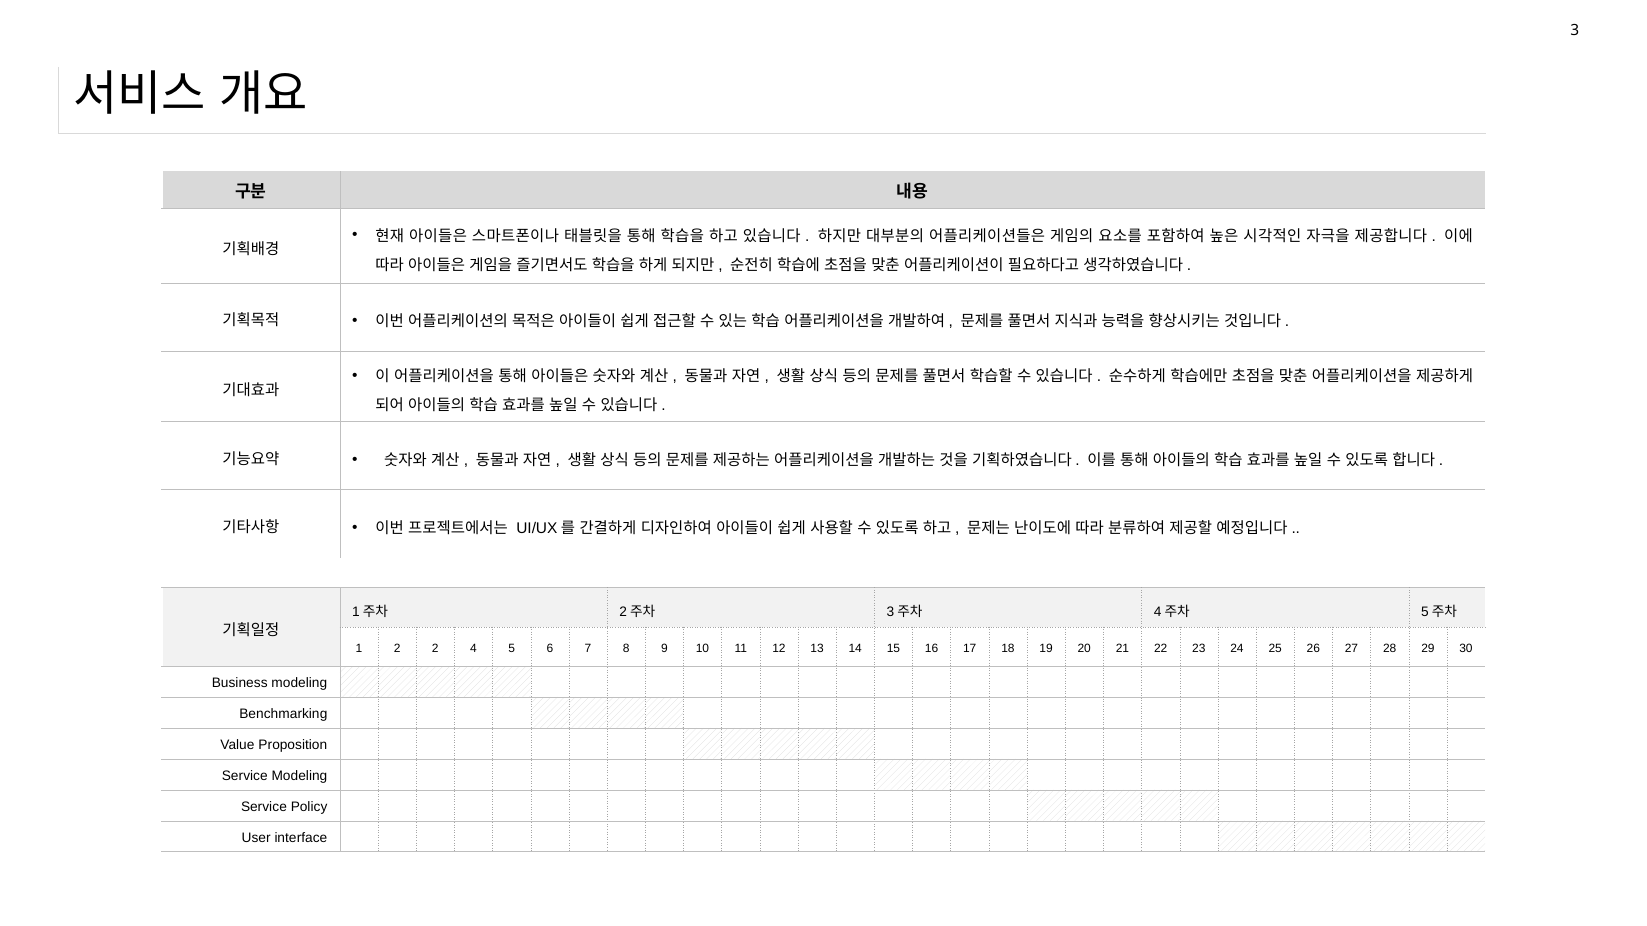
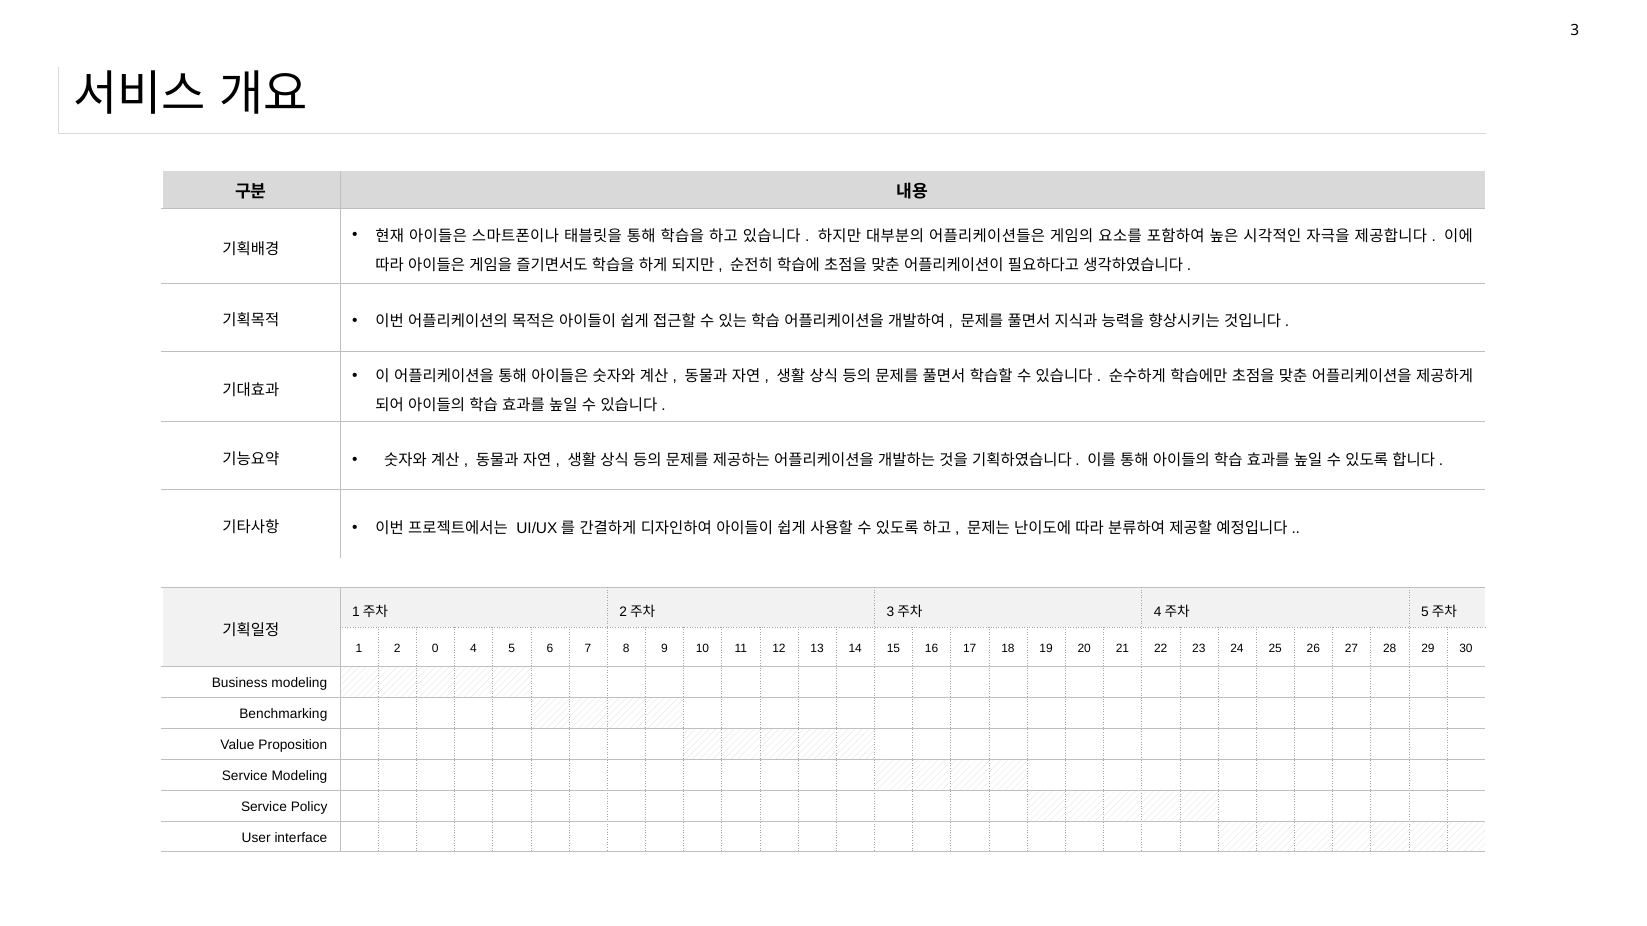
2 2: 2 -> 0
